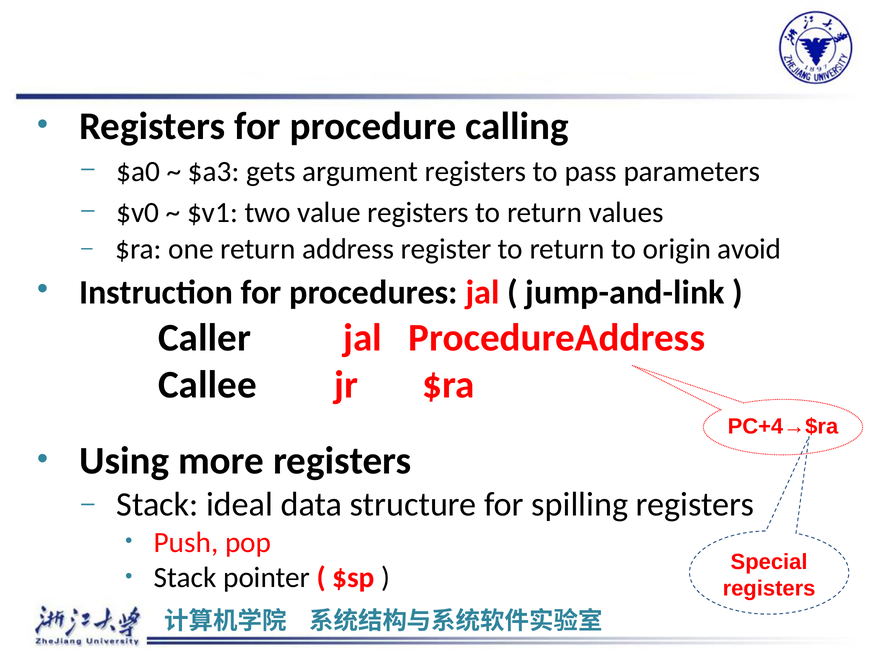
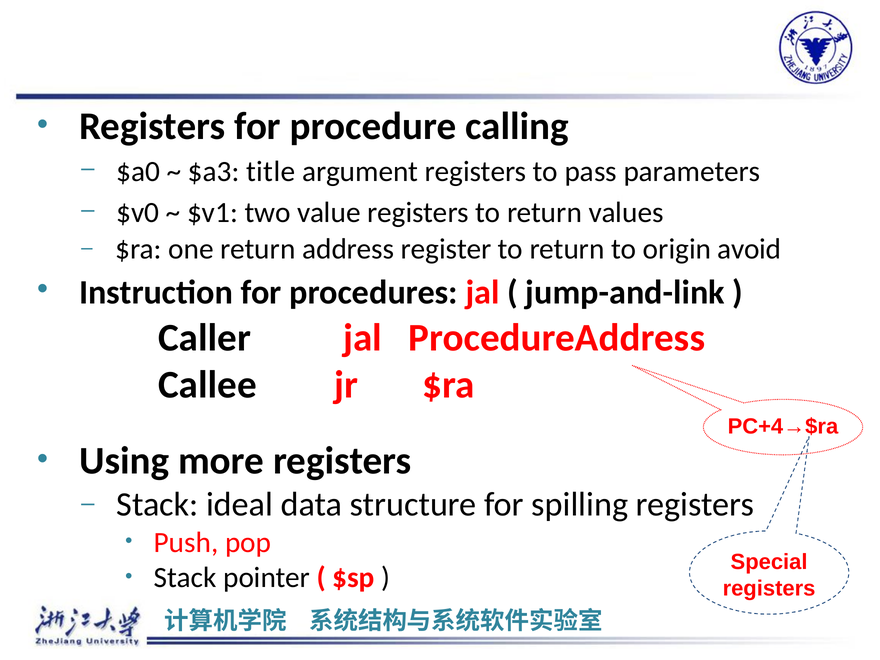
gets: gets -> title
